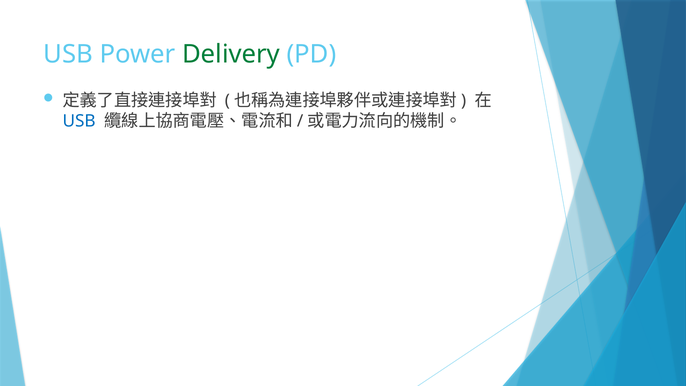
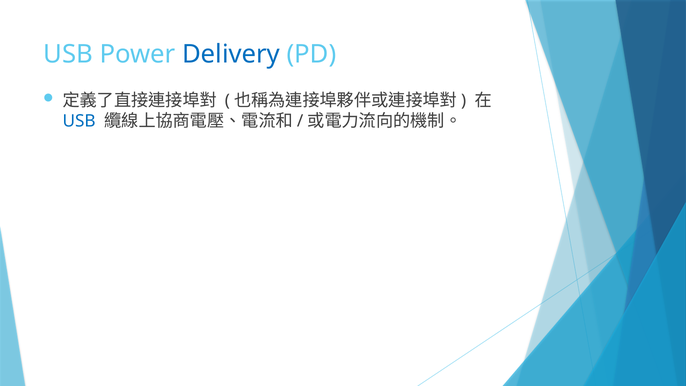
Delivery colour: green -> blue
